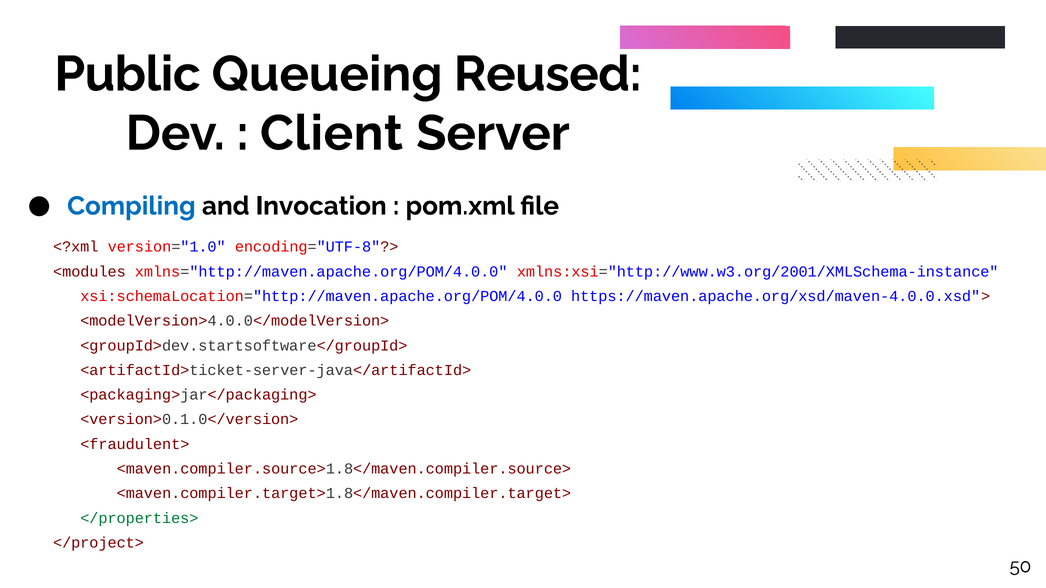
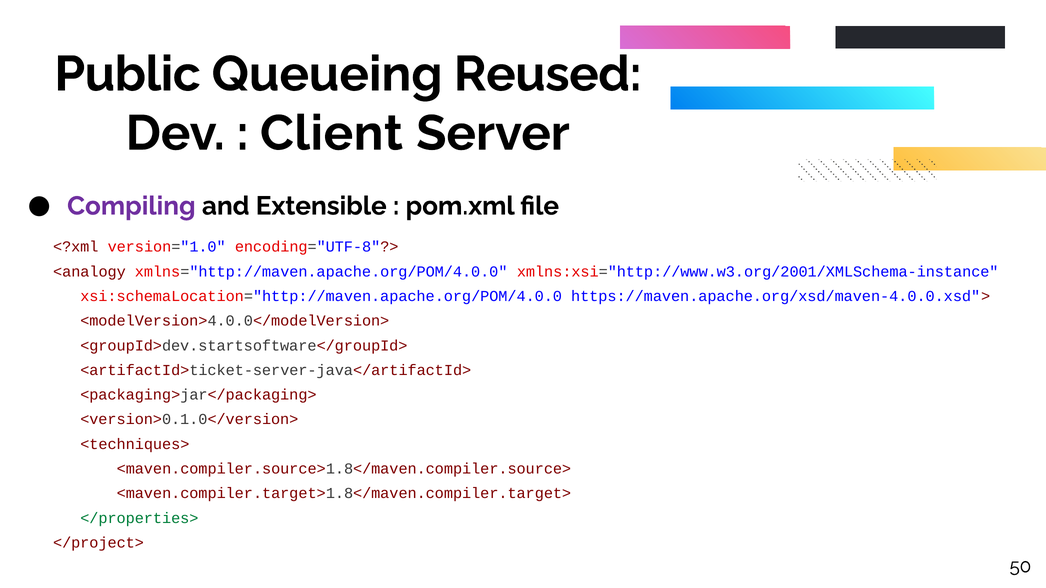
Compiling colour: blue -> purple
Invocation: Invocation -> Extensible
<modules: <modules -> <analogy
<fraudulent>: <fraudulent> -> <techniques>
